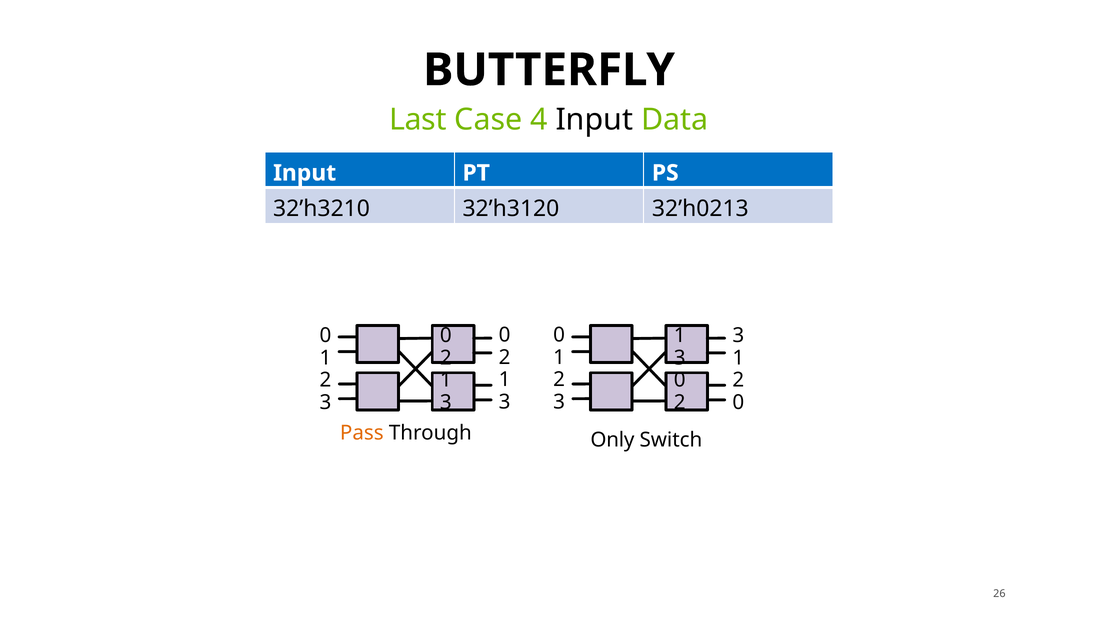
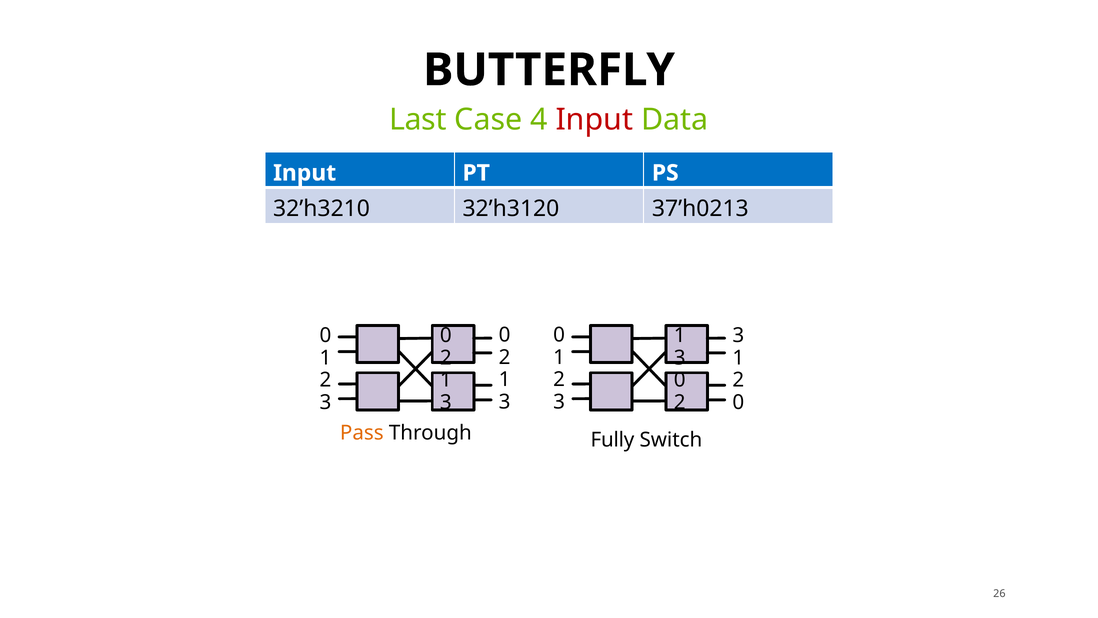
Input at (594, 120) colour: black -> red
32’h0213: 32’h0213 -> 37’h0213
Only: Only -> Fully
